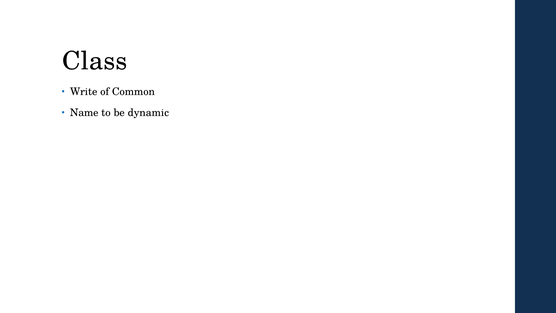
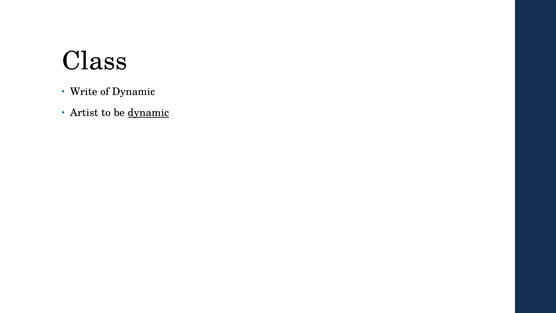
of Common: Common -> Dynamic
Name: Name -> Artist
dynamic at (148, 113) underline: none -> present
